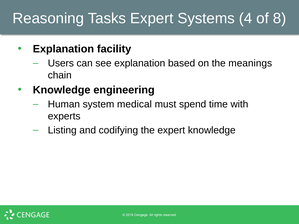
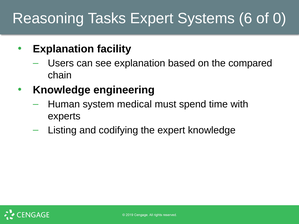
4: 4 -> 6
8: 8 -> 0
meanings: meanings -> compared
